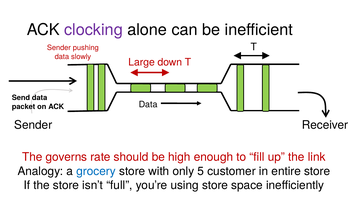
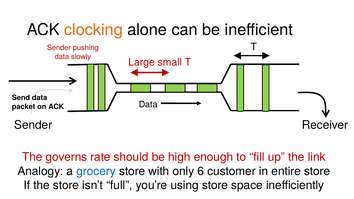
clocking colour: purple -> orange
down: down -> small
5: 5 -> 6
